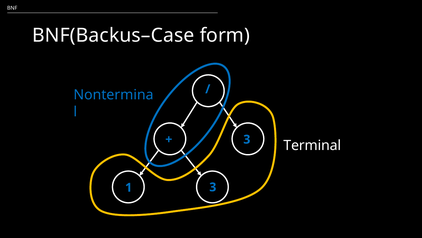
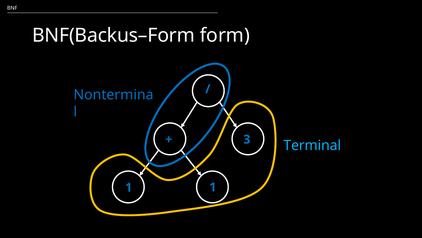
BNF(Backus–Case: BNF(Backus–Case -> BNF(Backus–Form
Terminal colour: white -> light blue
1 3: 3 -> 1
